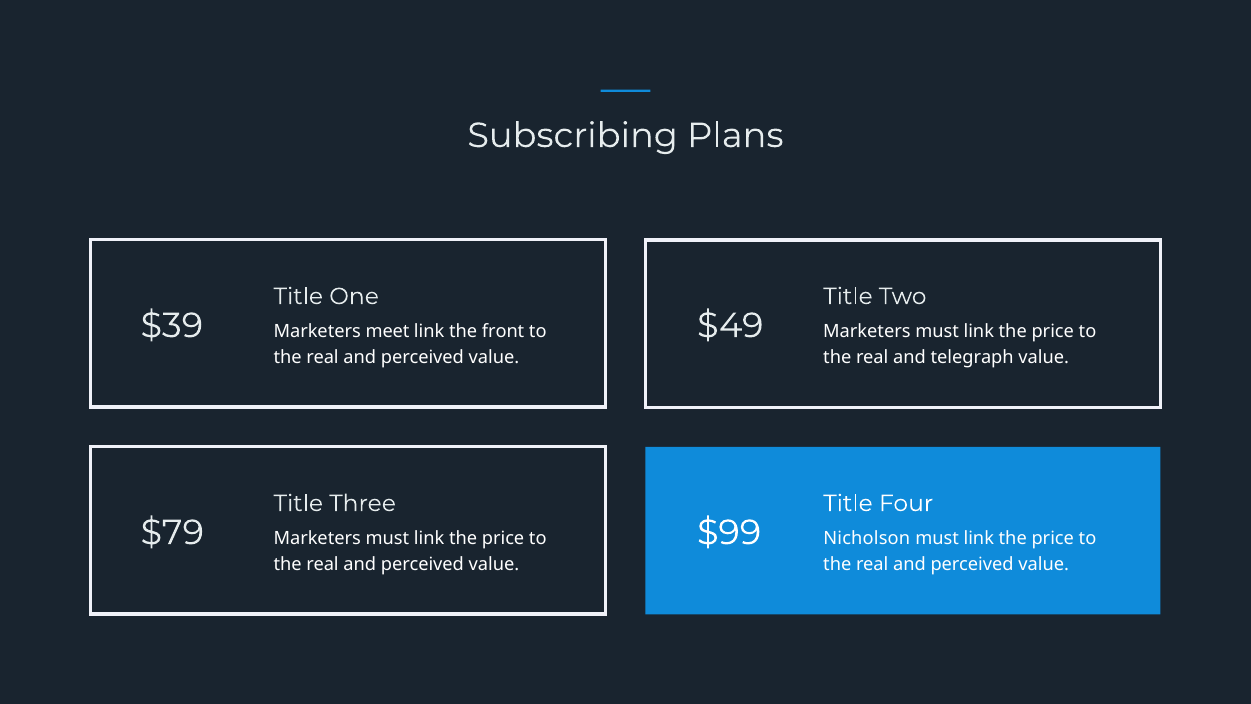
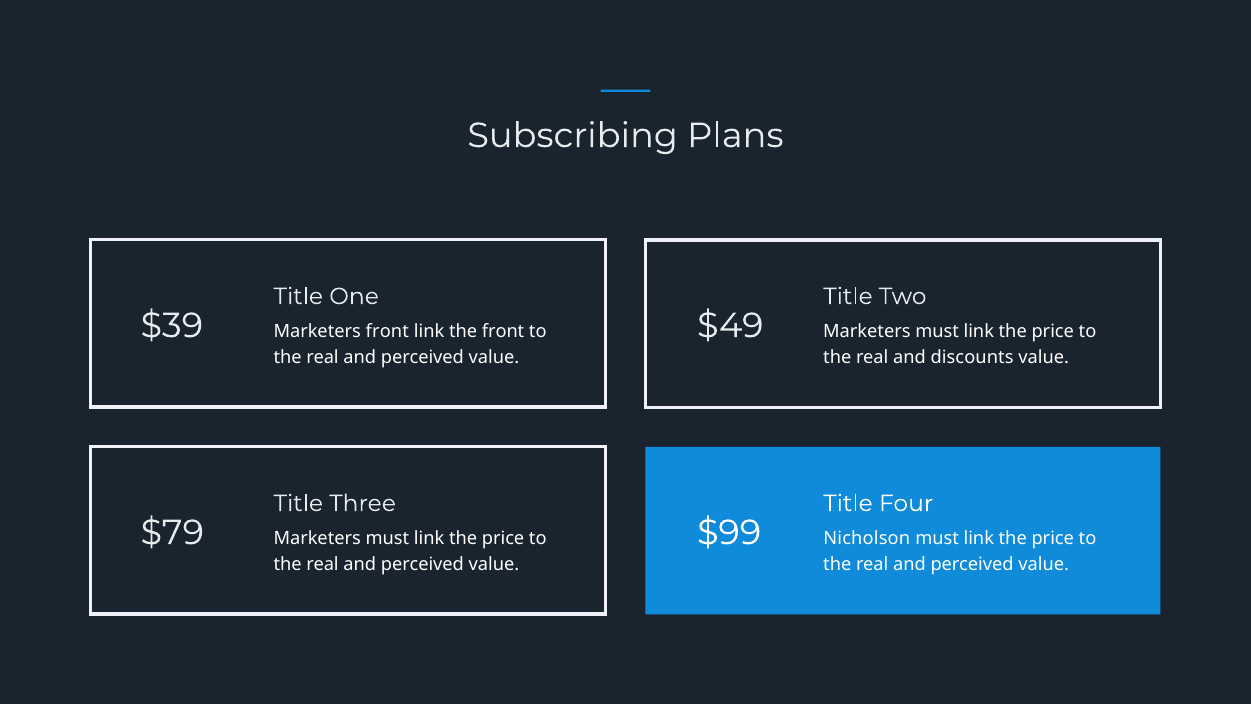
Marketers meet: meet -> front
telegraph: telegraph -> discounts
